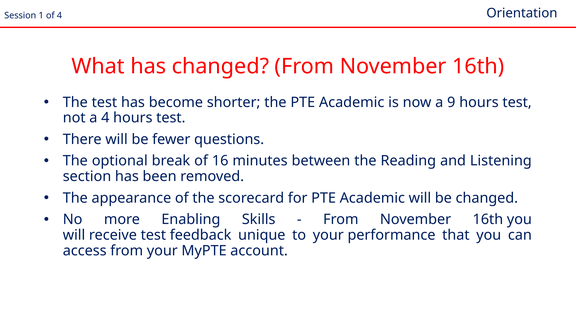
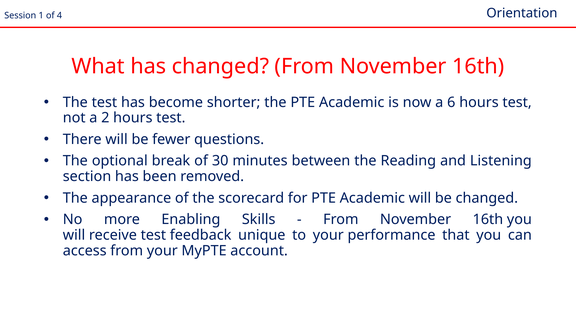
9: 9 -> 6
a 4: 4 -> 2
16: 16 -> 30
